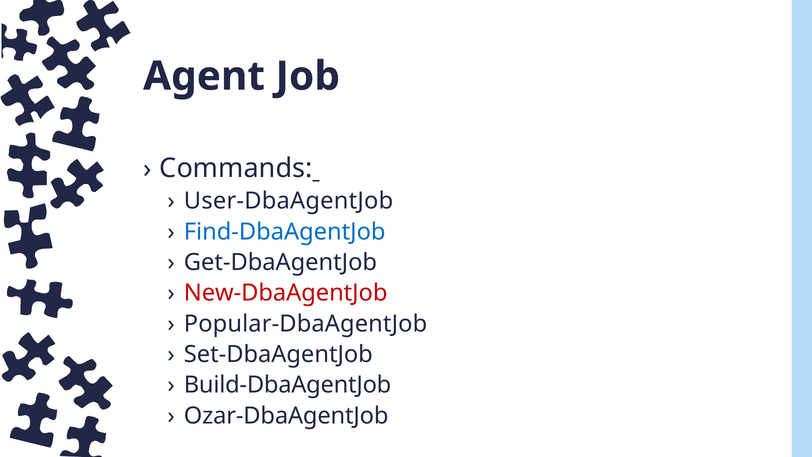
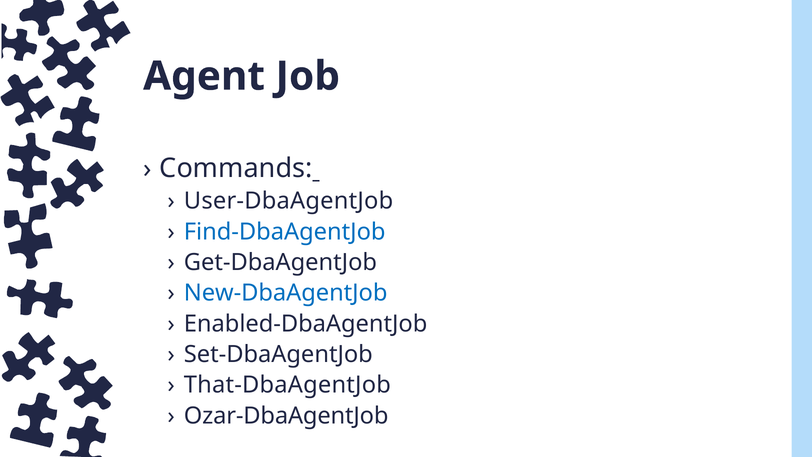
New-DbaAgentJob colour: red -> blue
Popular-DbaAgentJob: Popular-DbaAgentJob -> Enabled-DbaAgentJob
Build-DbaAgentJob: Build-DbaAgentJob -> That-DbaAgentJob
